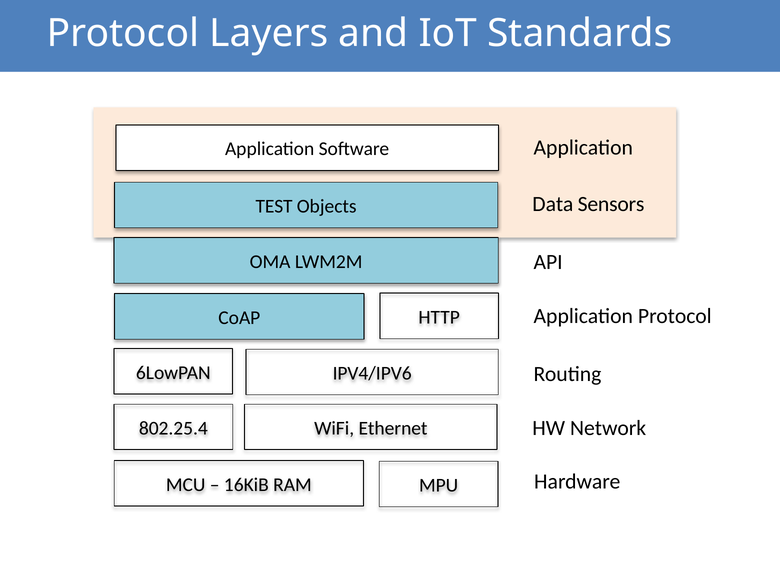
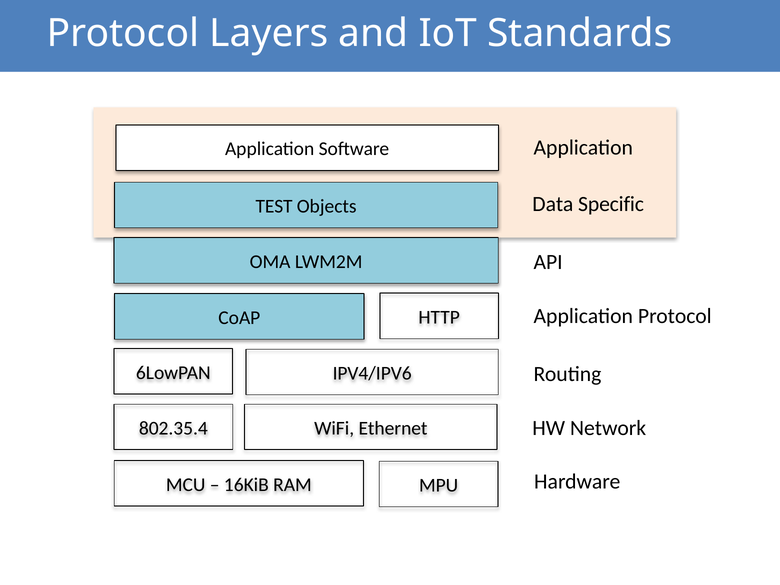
Sensors: Sensors -> Specific
802.25.4: 802.25.4 -> 802.35.4
